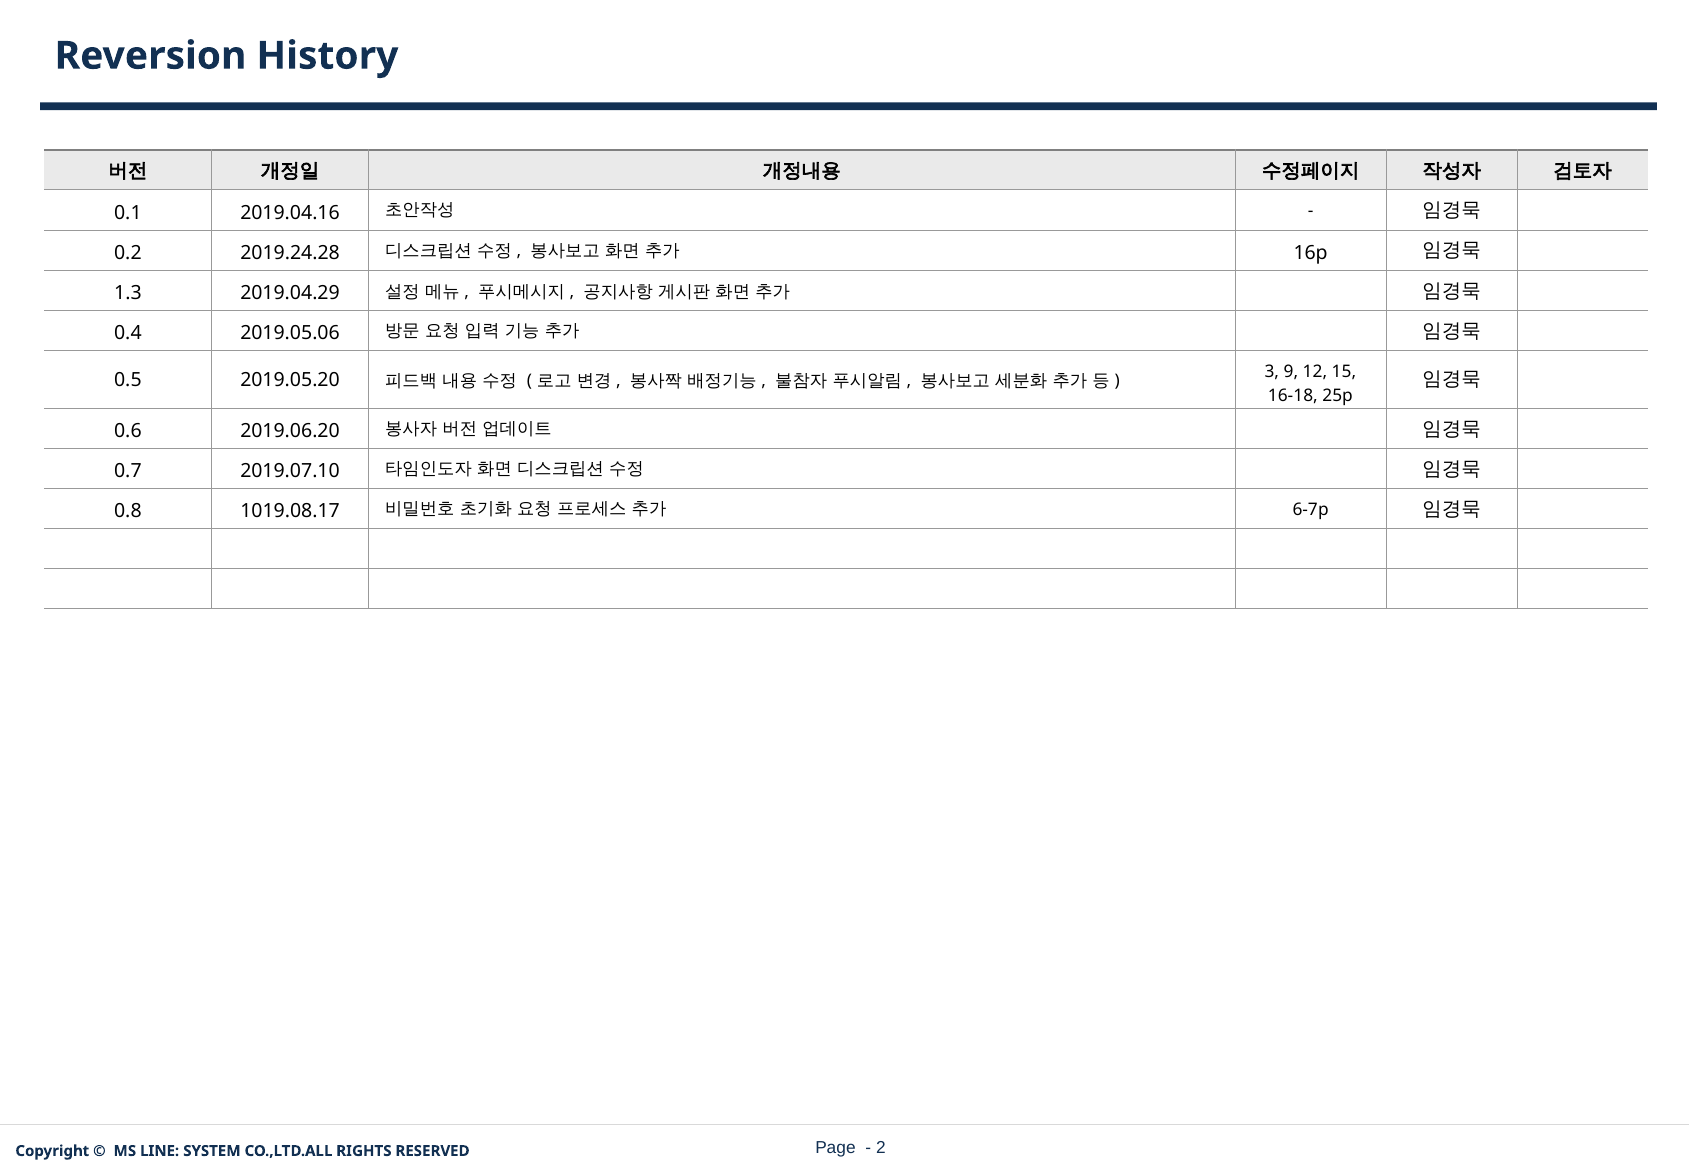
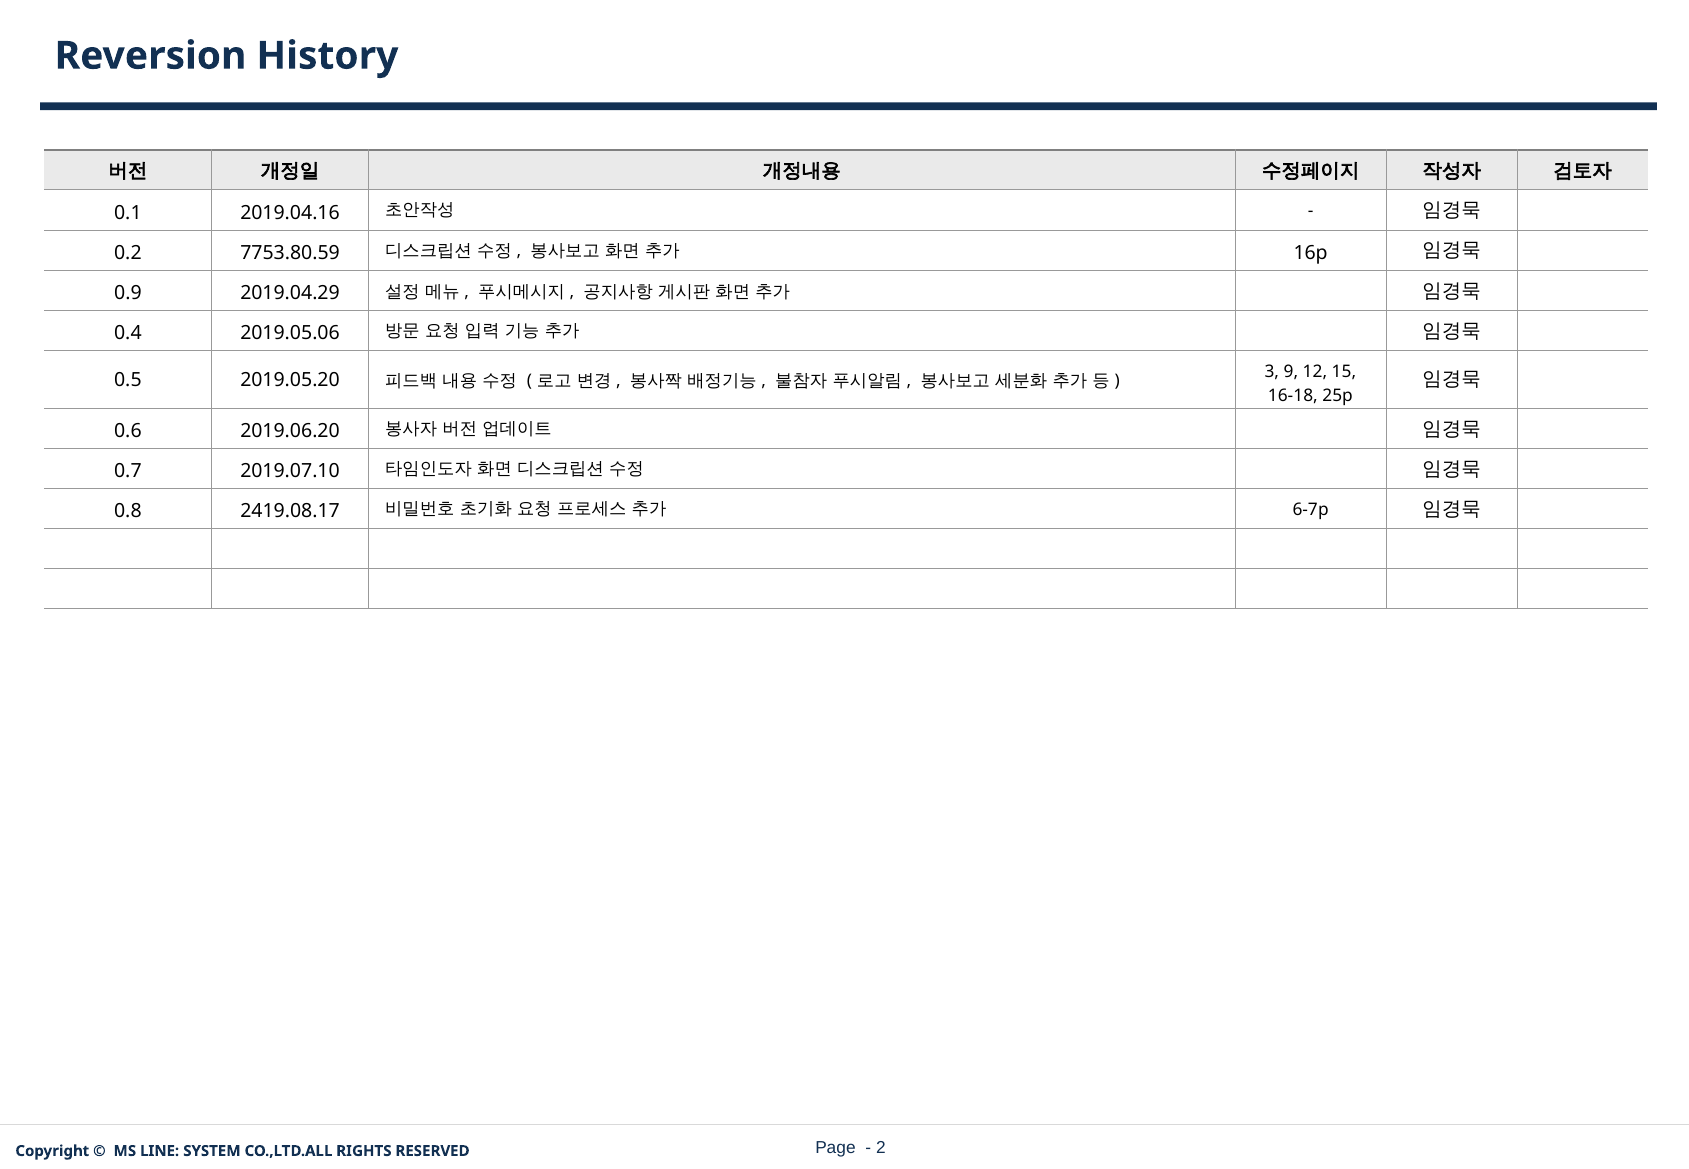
2019.24.28: 2019.24.28 -> 7753.80.59
1.3: 1.3 -> 0.9
1019.08.17: 1019.08.17 -> 2419.08.17
